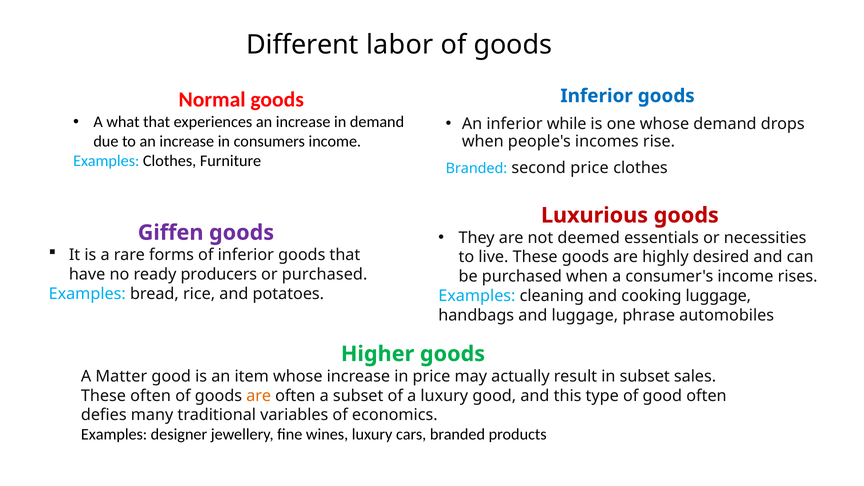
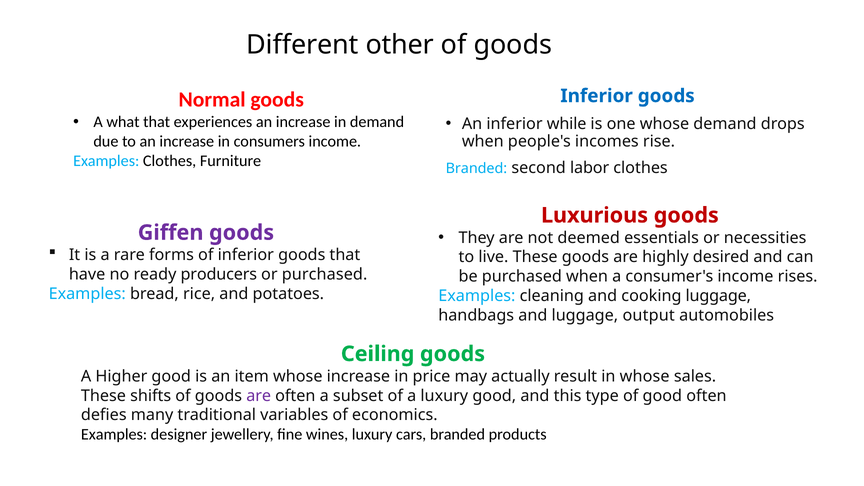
labor: labor -> other
second price: price -> labor
phrase: phrase -> output
Higher: Higher -> Ceiling
Matter: Matter -> Higher
in subset: subset -> whose
These often: often -> shifts
are at (259, 396) colour: orange -> purple
